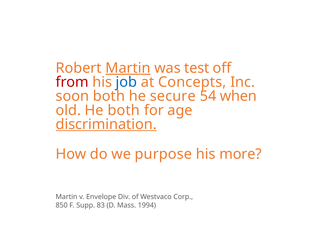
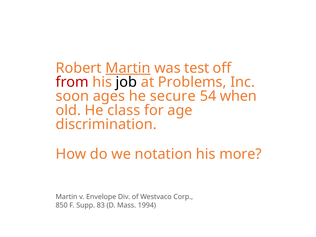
job colour: blue -> black
Concepts: Concepts -> Problems
soon both: both -> ages
He both: both -> class
discrimination underline: present -> none
purpose: purpose -> notation
